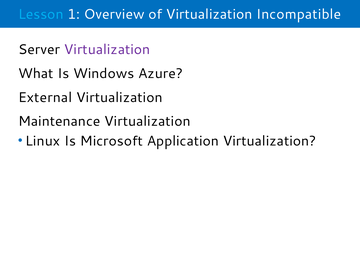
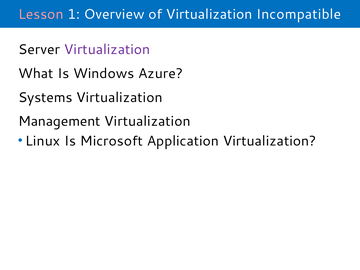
Lesson colour: light blue -> pink
External: External -> Systems
Maintenance: Maintenance -> Management
